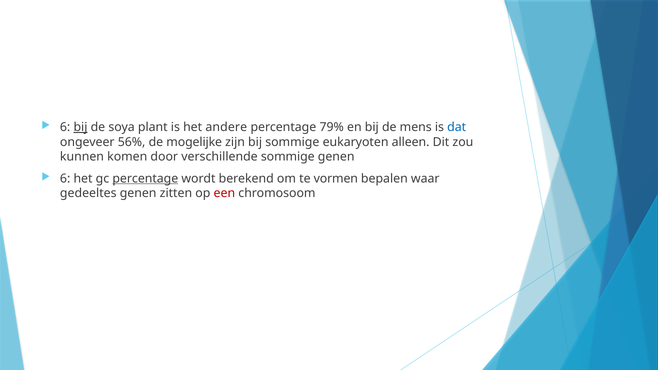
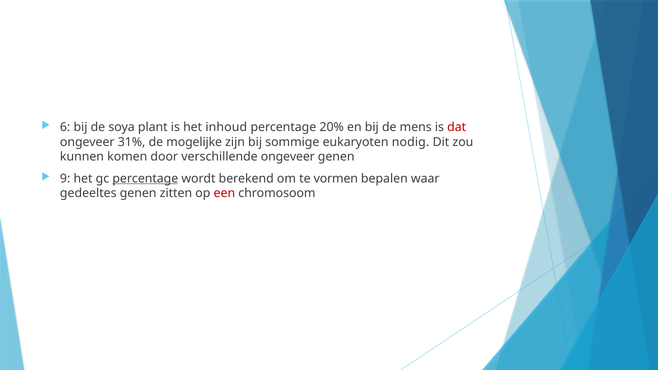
bij at (80, 127) underline: present -> none
andere: andere -> inhoud
79%: 79% -> 20%
dat colour: blue -> red
56%: 56% -> 31%
alleen: alleen -> nodig
verschillende sommige: sommige -> ongeveer
6 at (65, 179): 6 -> 9
